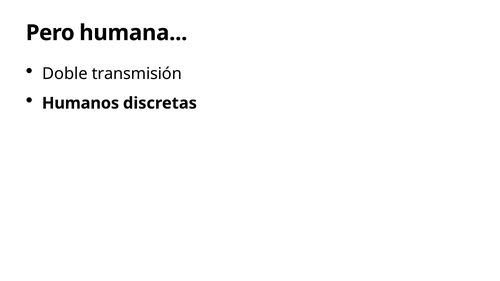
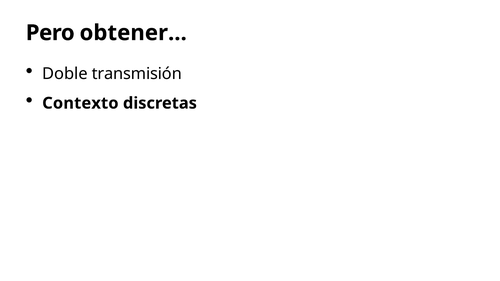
humana: humana -> obtener
Humanos: Humanos -> Contexto
